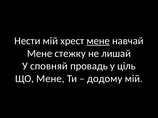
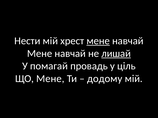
стежку at (70, 54): стежку -> навчай
лишай underline: none -> present
сповняй: сповняй -> помагай
